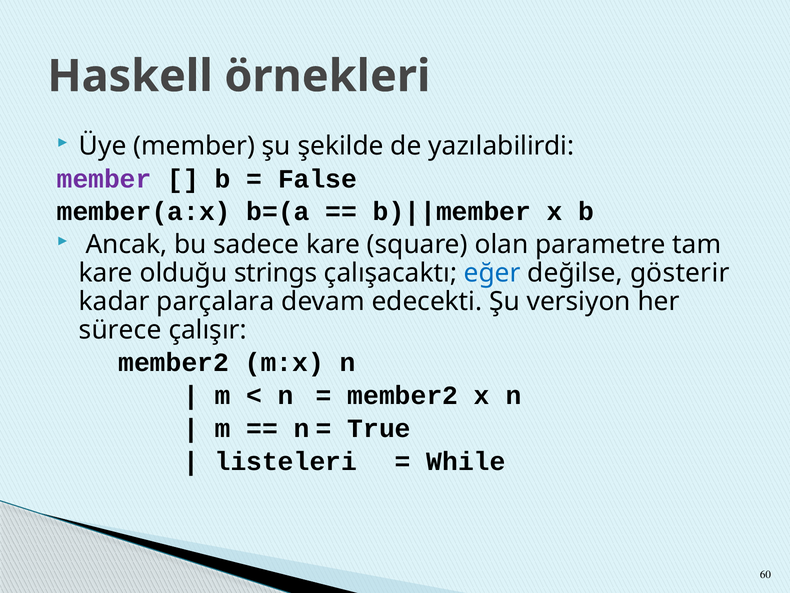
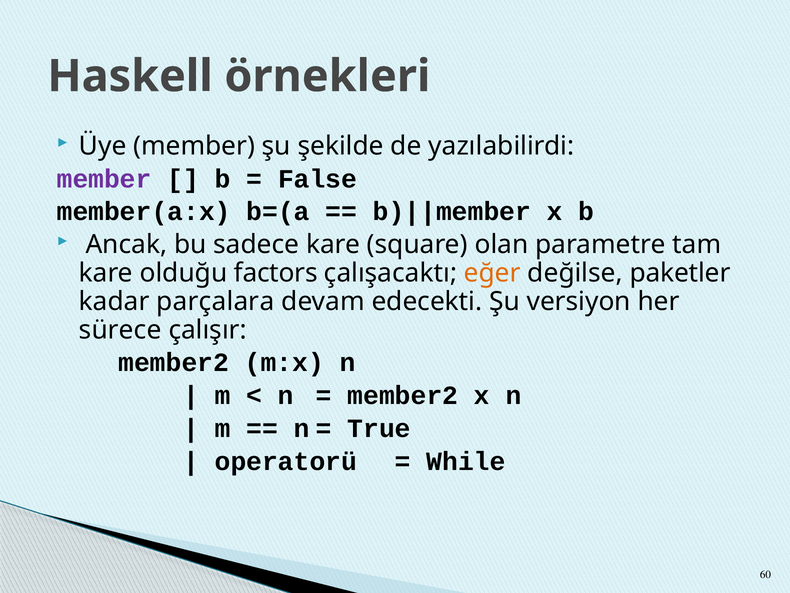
strings: strings -> factors
eğer colour: blue -> orange
gösterir: gösterir -> paketler
listeleri: listeleri -> operatorü
